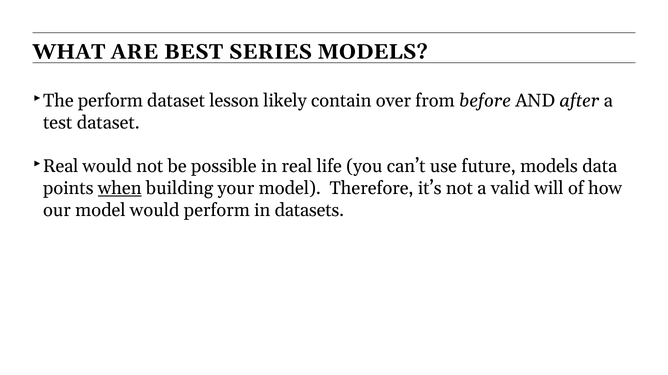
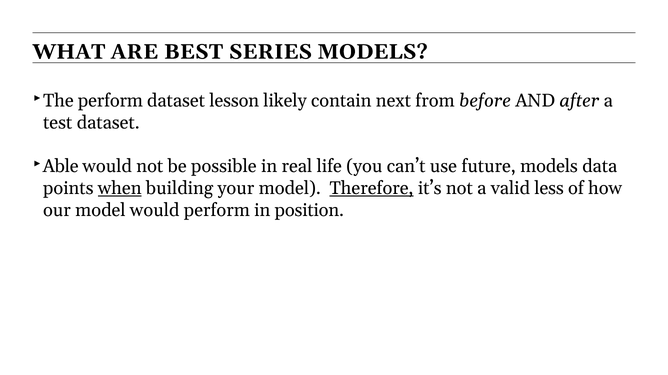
over: over -> next
Real at (61, 166): Real -> Able
Therefore underline: none -> present
will: will -> less
datasets: datasets -> position
